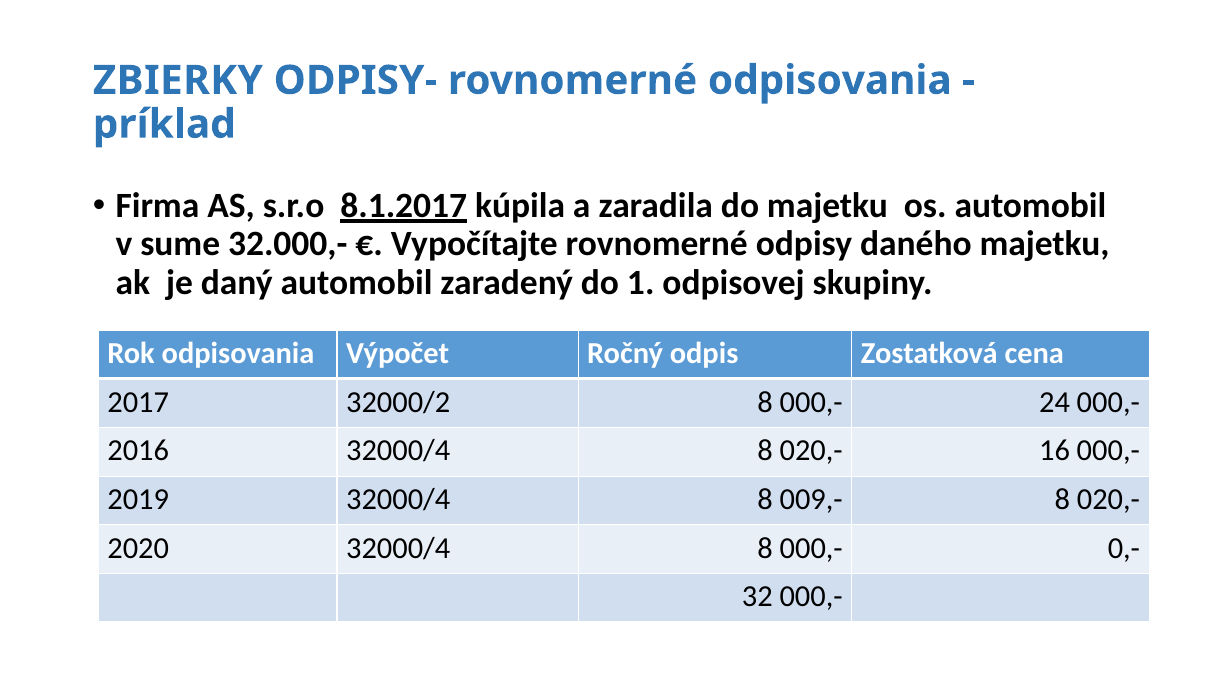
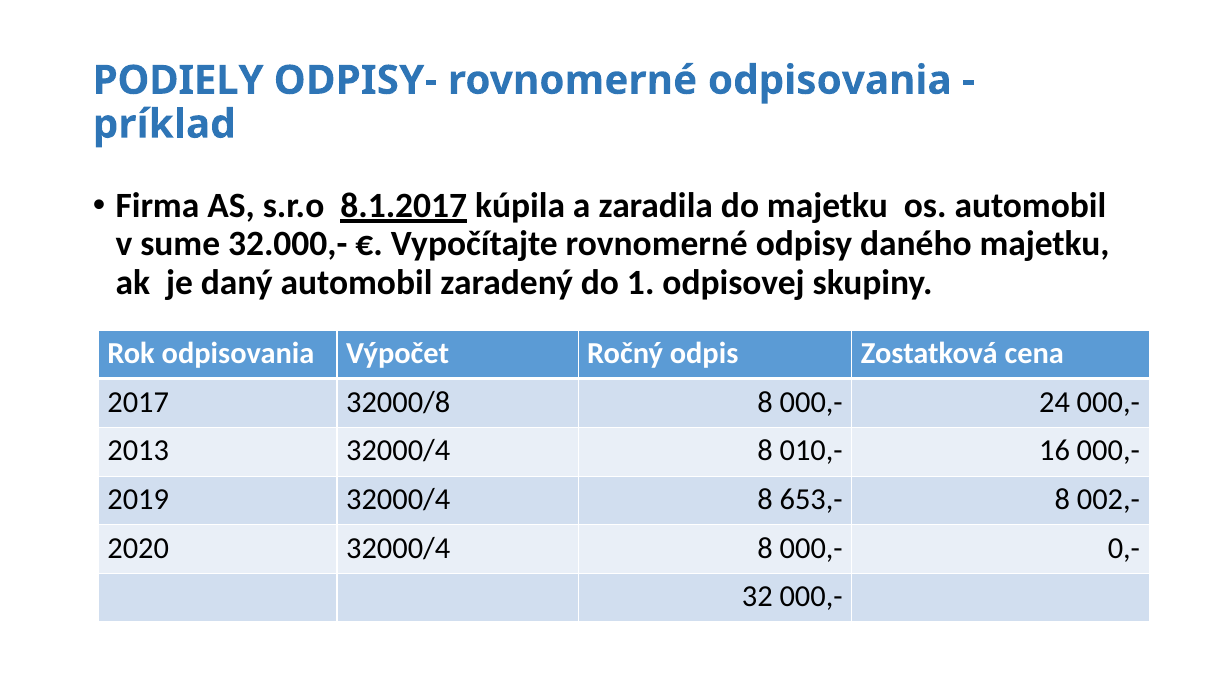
ZBIERKY: ZBIERKY -> PODIELY
32000/2: 32000/2 -> 32000/8
2016: 2016 -> 2013
32000/4 8 020,-: 020,- -> 010,-
009,-: 009,- -> 653,-
020,- at (1108, 499): 020,- -> 002,-
